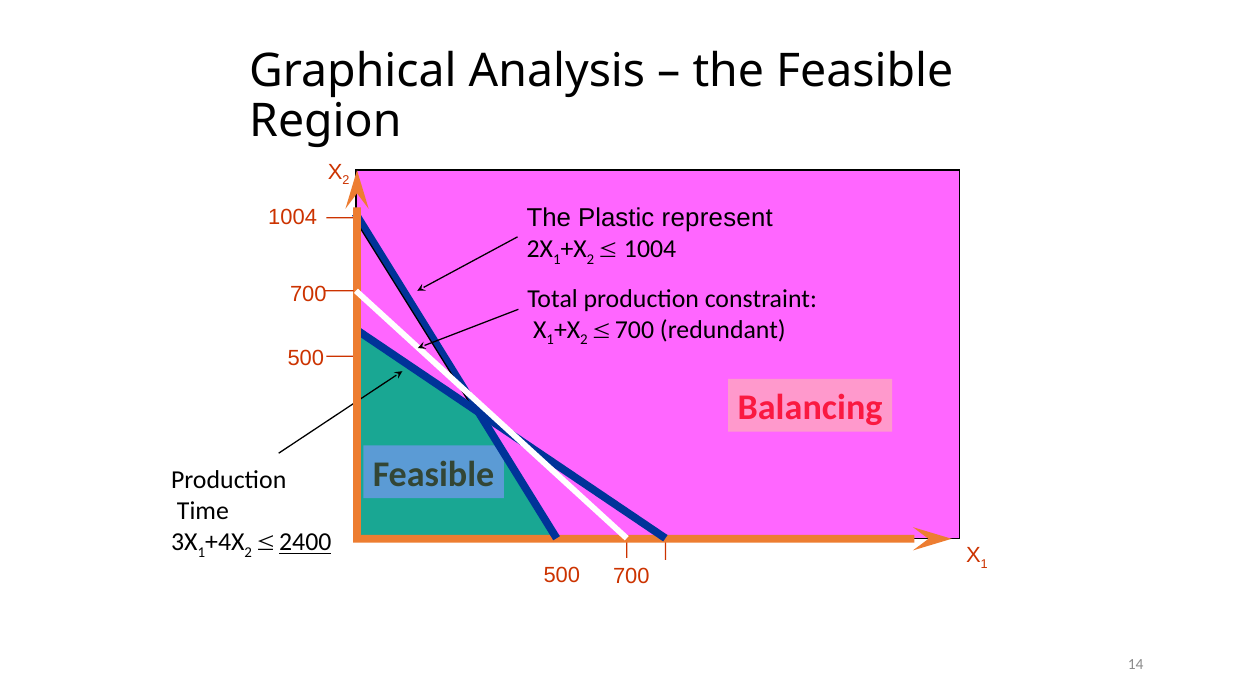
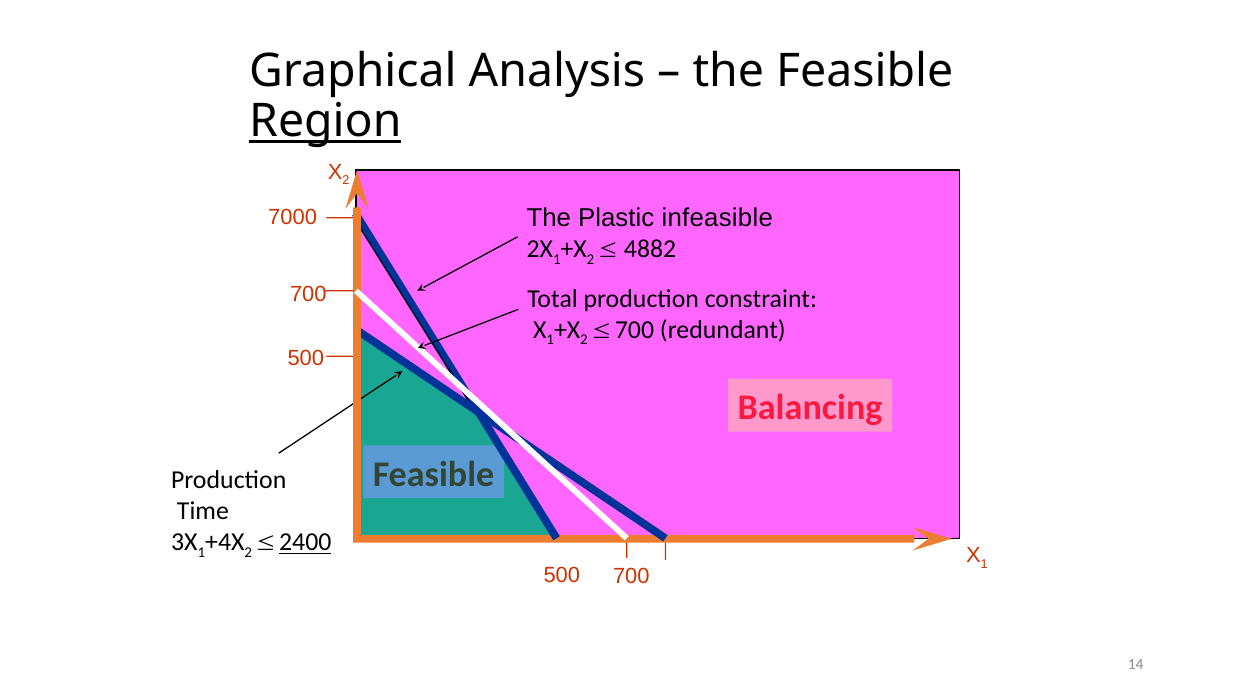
Region underline: none -> present
represent: represent -> infeasible
1004 at (293, 217): 1004 -> 7000
1004 at (650, 249): 1004 -> 4882
